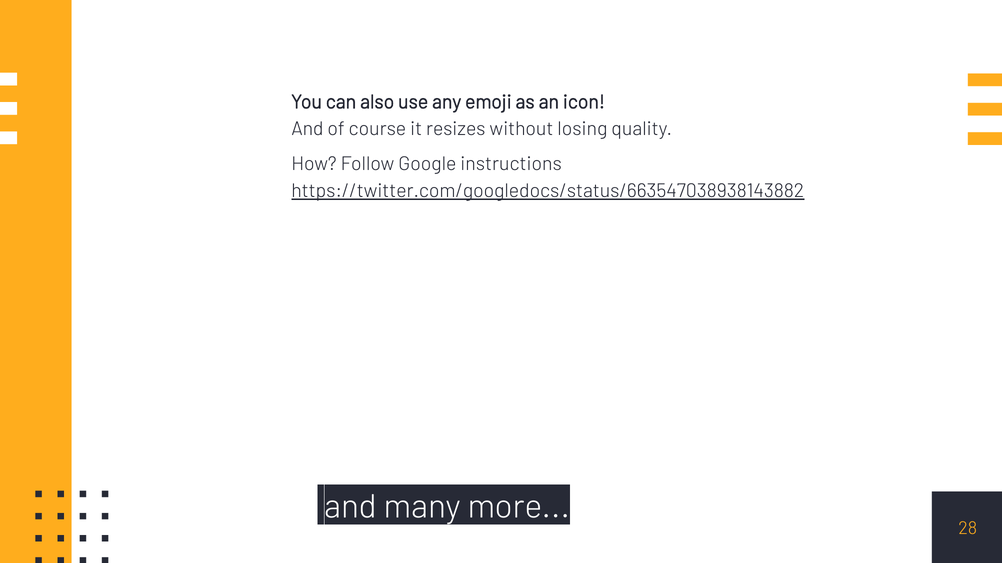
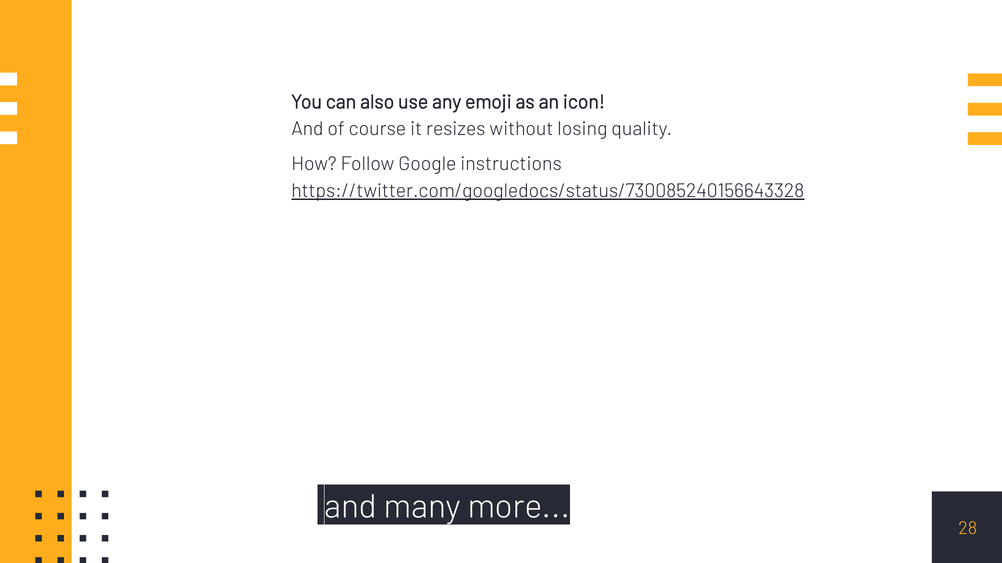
https://twitter.com/googledocs/status/663547038938143882: https://twitter.com/googledocs/status/663547038938143882 -> https://twitter.com/googledocs/status/730085240156643328
